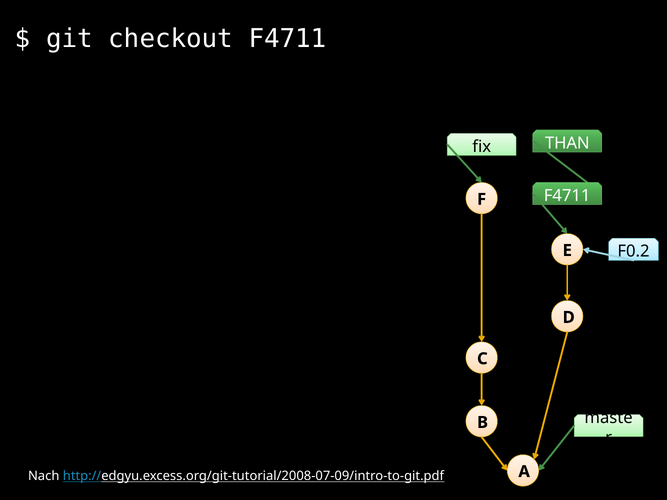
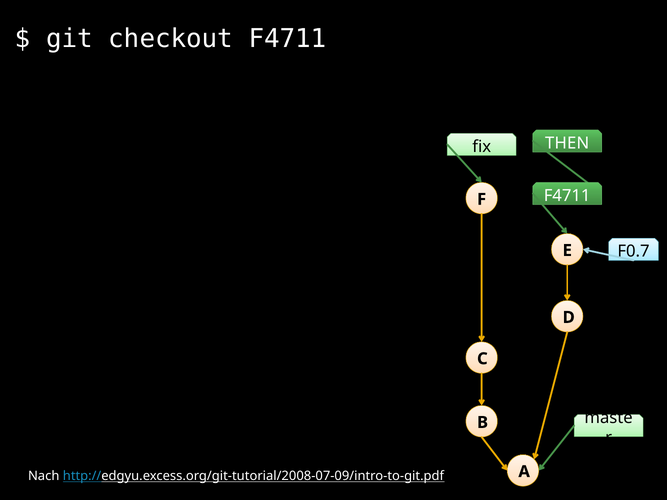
THAN: THAN -> THEN
F0.2: F0.2 -> F0.7
